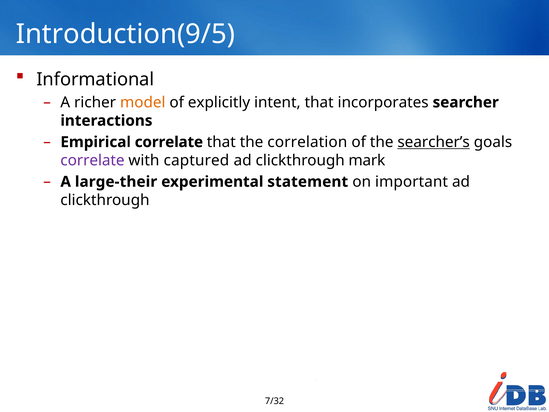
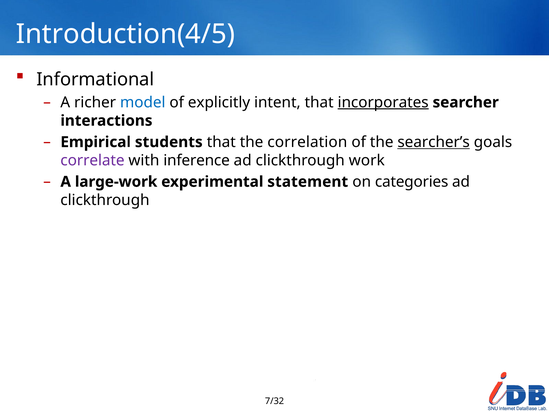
Introduction(9/5: Introduction(9/5 -> Introduction(4/5
model colour: orange -> blue
incorporates underline: none -> present
Empirical correlate: correlate -> students
captured: captured -> inference
mark: mark -> work
large-their: large-their -> large-work
important: important -> categories
